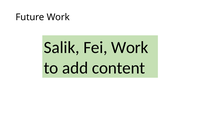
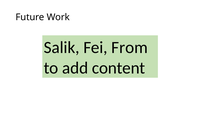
Fei Work: Work -> From
